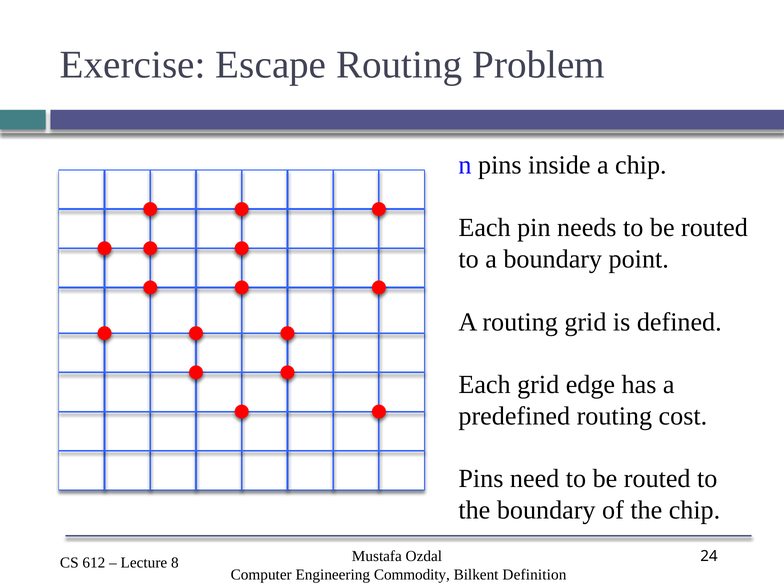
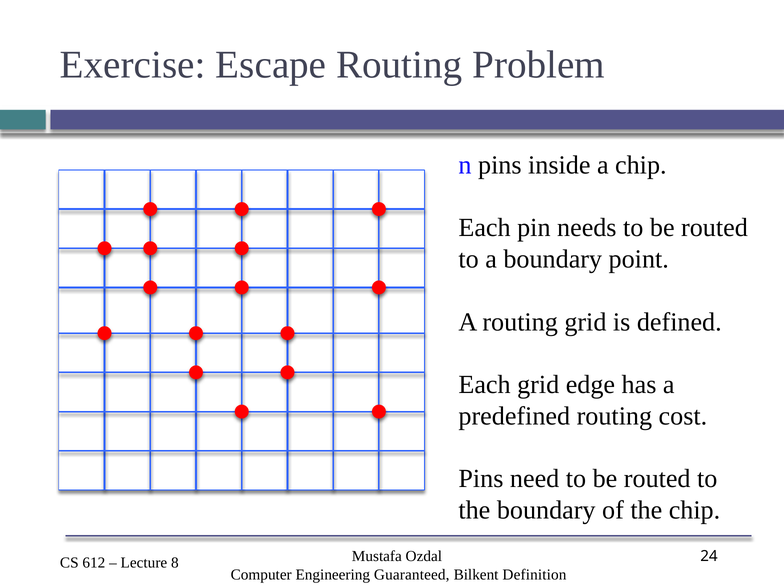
Commodity: Commodity -> Guaranteed
